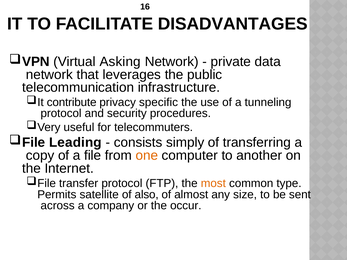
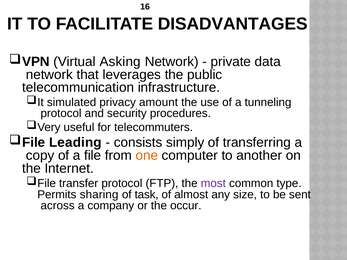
contribute: contribute -> simulated
specific: specific -> amount
most colour: orange -> purple
satellite: satellite -> sharing
also: also -> task
